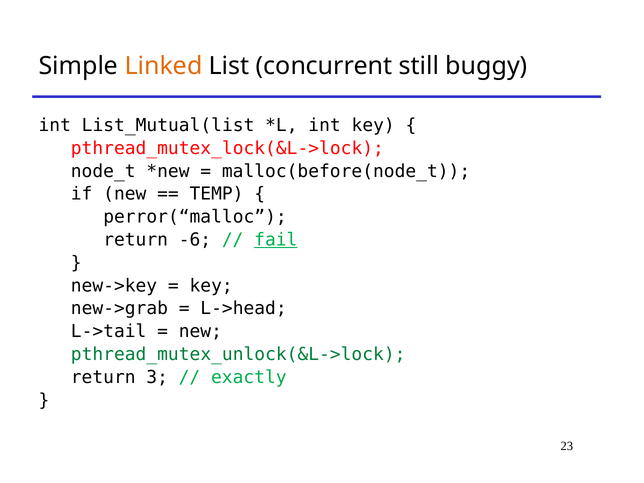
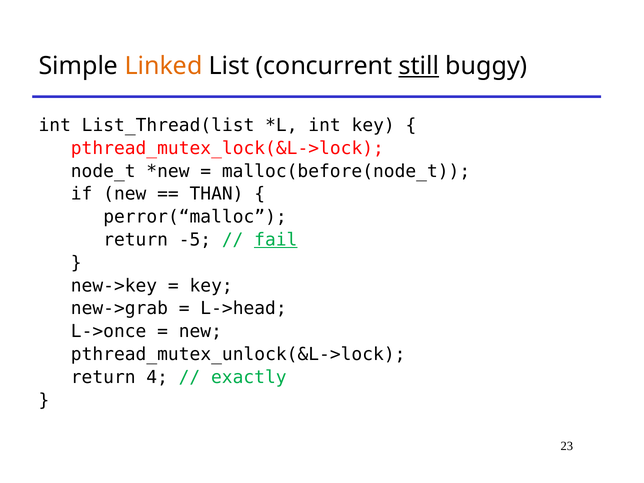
still underline: none -> present
List_Mutual(list: List_Mutual(list -> List_Thread(list
TEMP: TEMP -> THAN
-6: -6 -> -5
L->tail: L->tail -> L->once
pthread_mutex_unlock(&L->lock colour: green -> black
3: 3 -> 4
